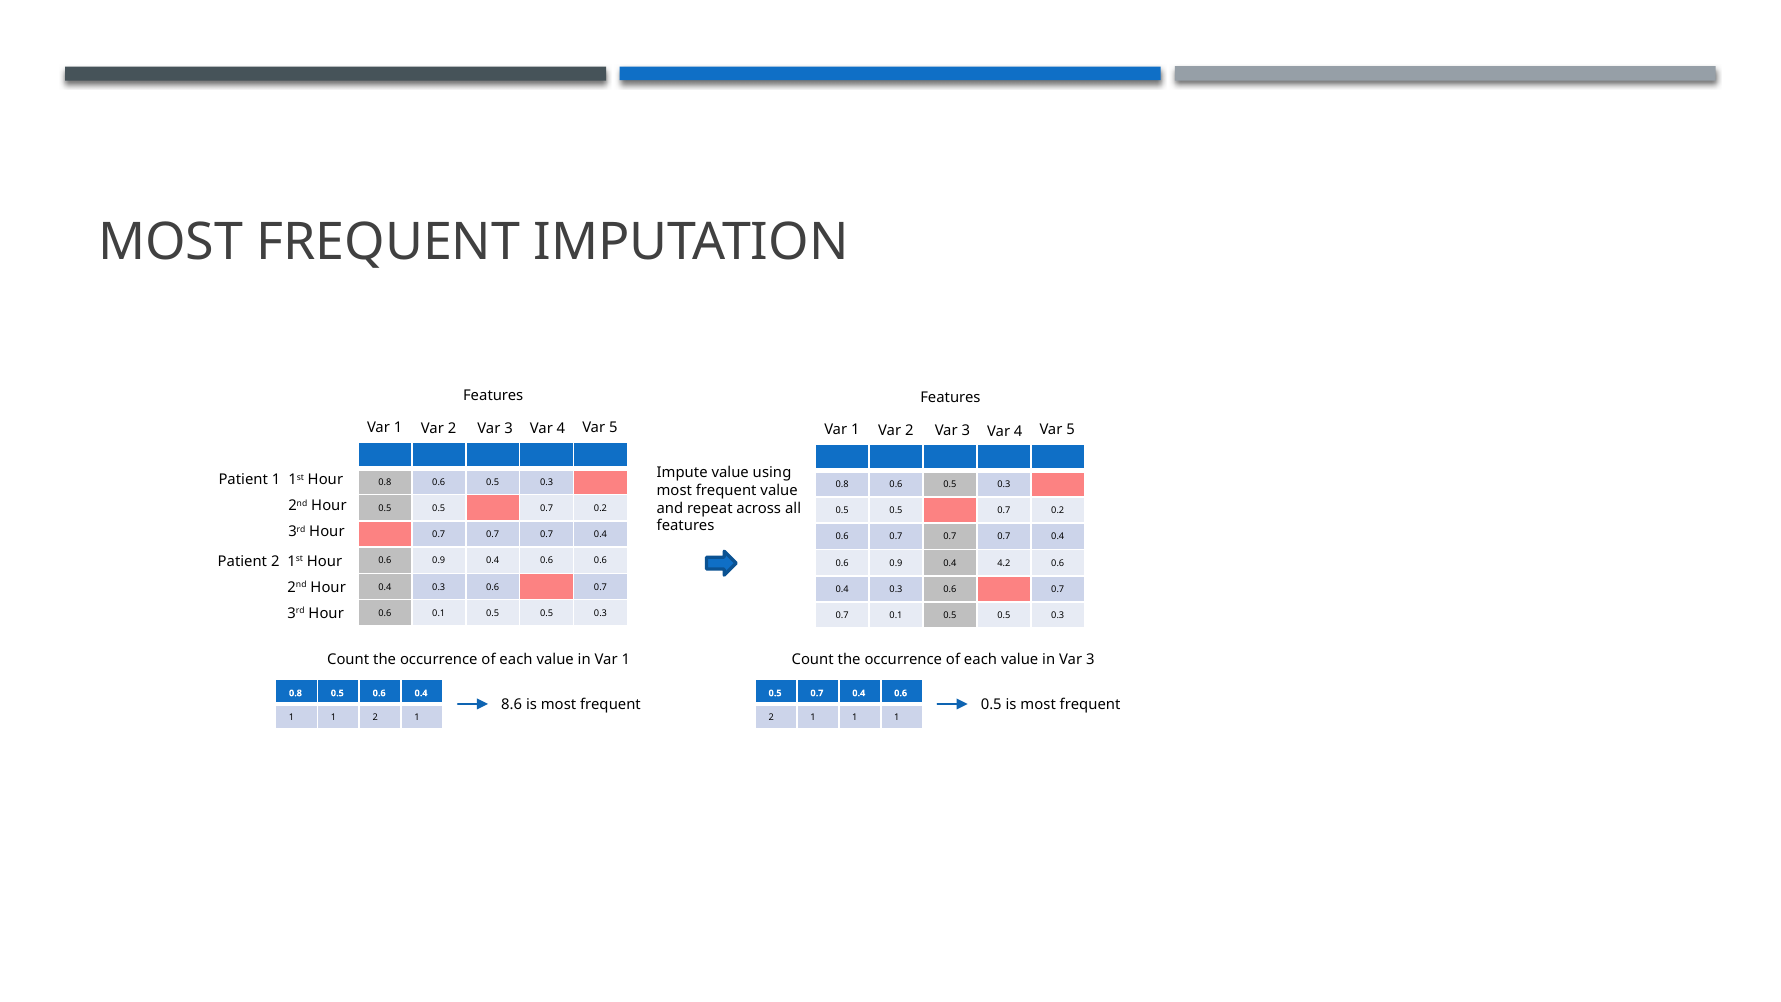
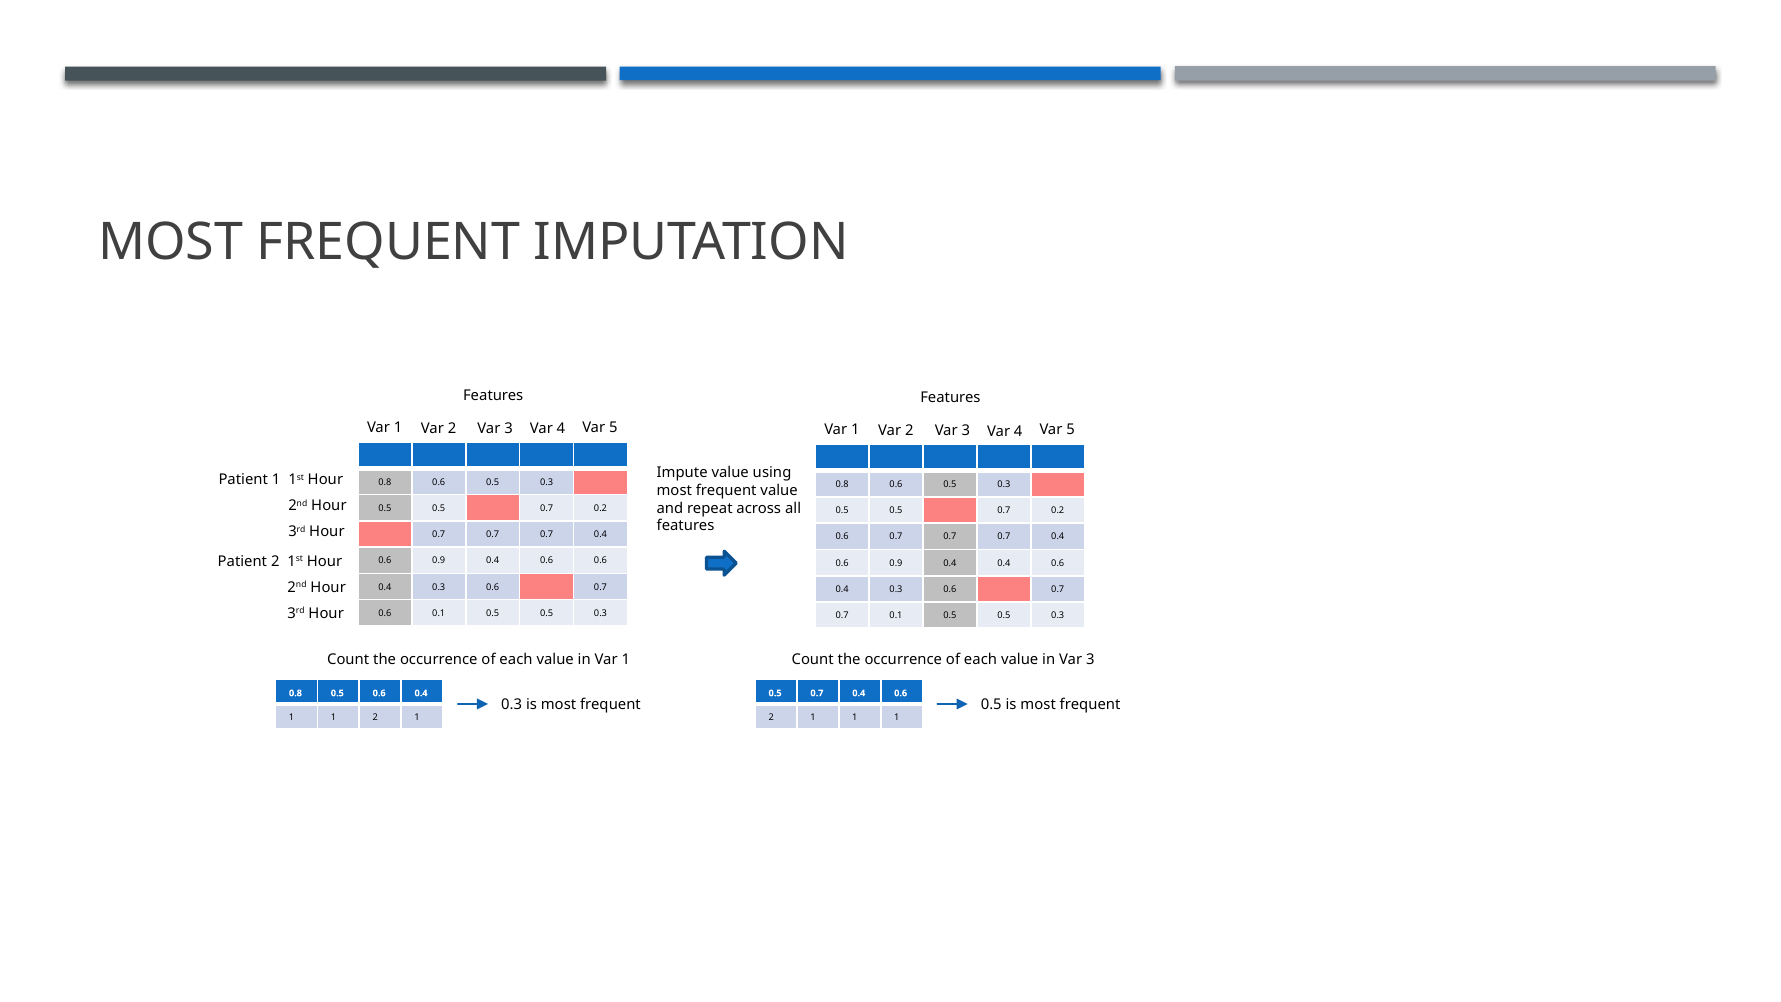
0.4 4.2: 4.2 -> 0.4
8.6 at (512, 705): 8.6 -> 0.3
